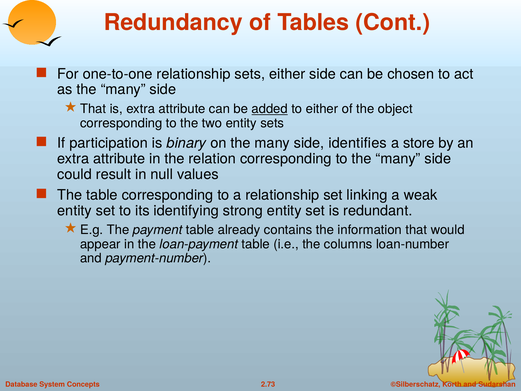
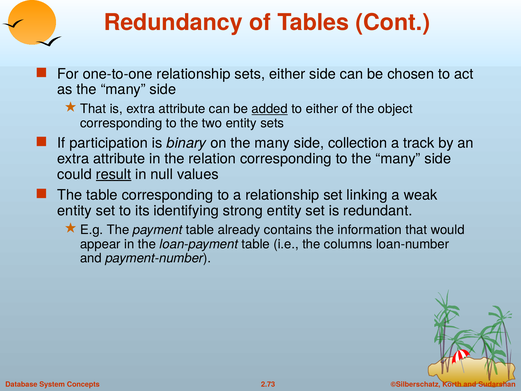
identifies: identifies -> collection
store: store -> track
result underline: none -> present
